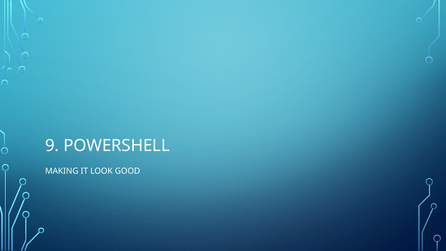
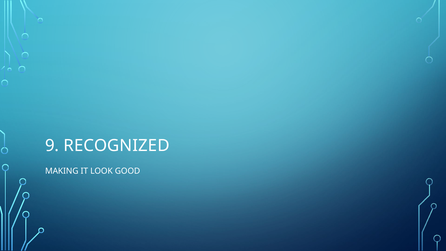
POWERSHELL: POWERSHELL -> RECOGNIZED
